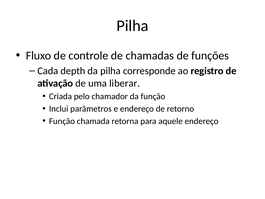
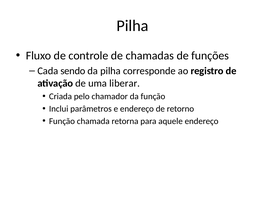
depth: depth -> sendo
